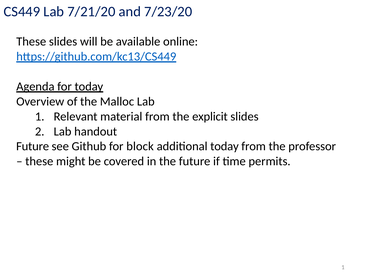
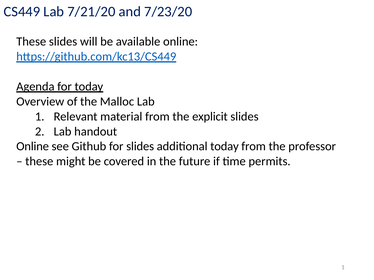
Future at (33, 147): Future -> Online
for block: block -> slides
